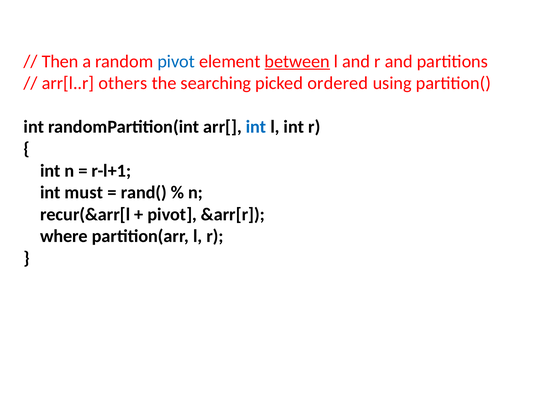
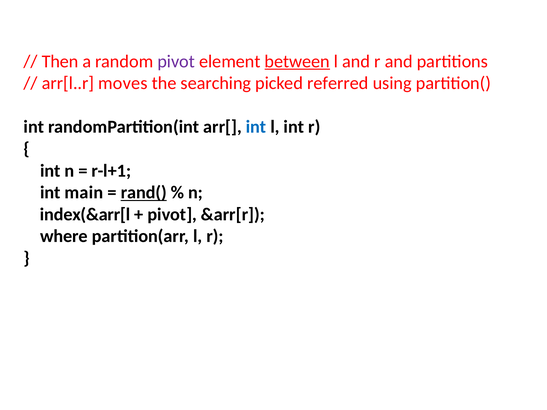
pivot at (176, 61) colour: blue -> purple
others: others -> moves
ordered: ordered -> referred
must: must -> main
rand( underline: none -> present
recur(&arr[l: recur(&arr[l -> index(&arr[l
